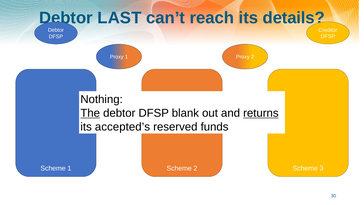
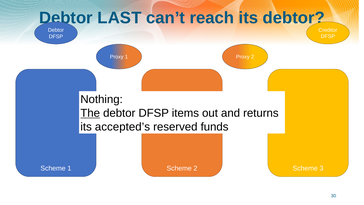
its details: details -> debtor
blank: blank -> items
returns underline: present -> none
